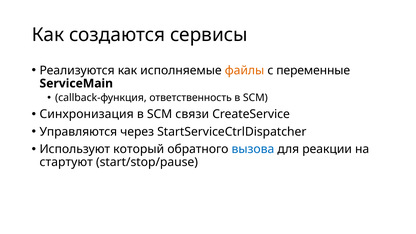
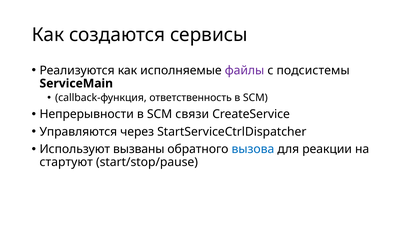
файлы colour: orange -> purple
переменные: переменные -> подсистемы
Синхронизация: Синхронизация -> Непрерывности
который: который -> вызваны
